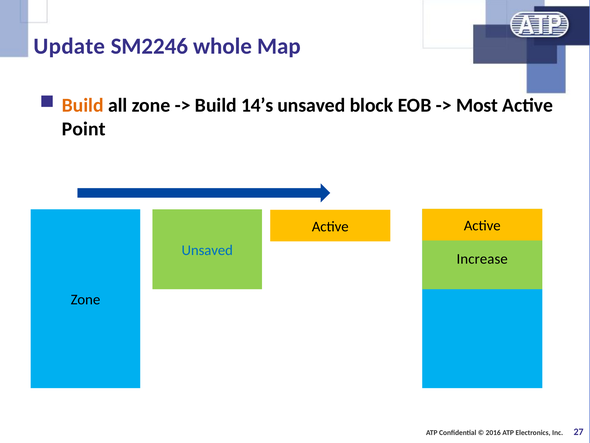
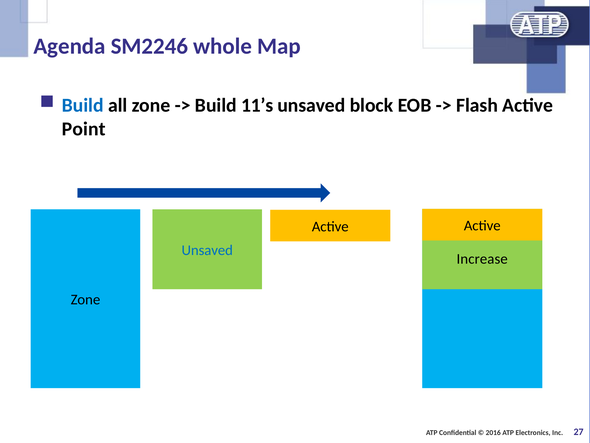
Update: Update -> Agenda
Build at (83, 105) colour: orange -> blue
14’s: 14’s -> 11’s
Most: Most -> Flash
